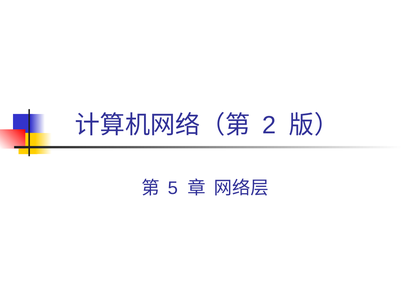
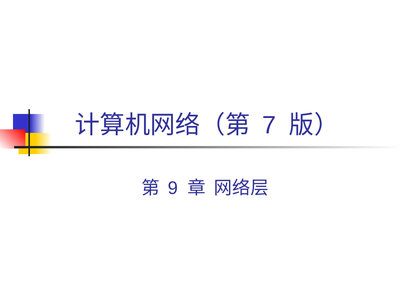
2: 2 -> 7
5: 5 -> 9
